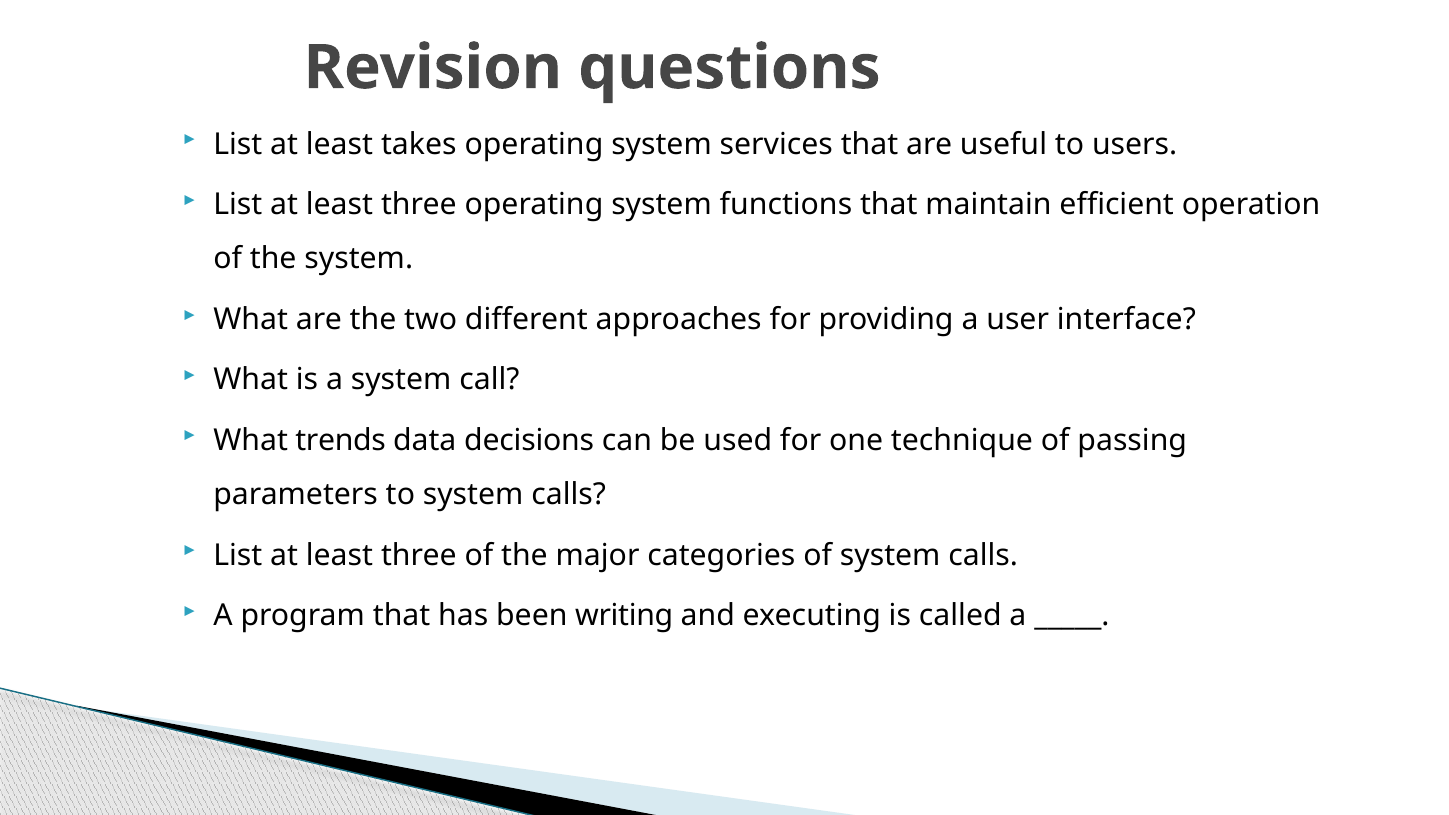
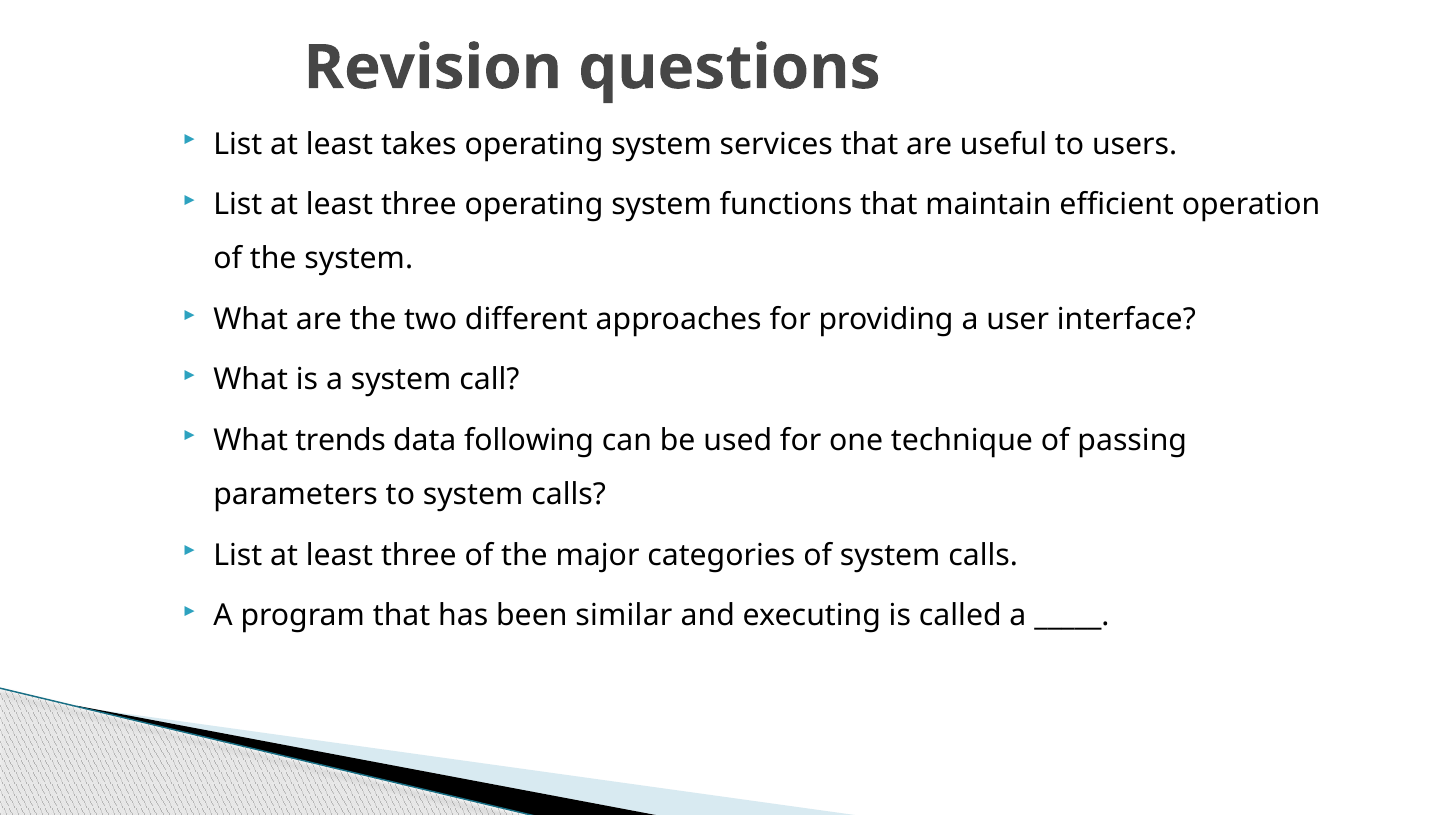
decisions: decisions -> following
writing: writing -> similar
